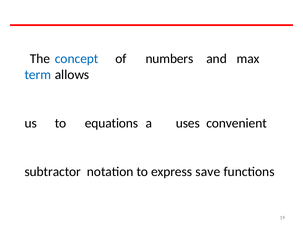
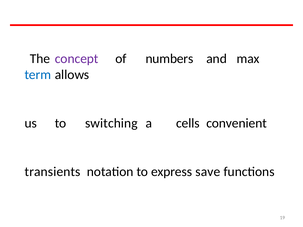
concept colour: blue -> purple
equations: equations -> switching
uses: uses -> cells
subtractor: subtractor -> transients
